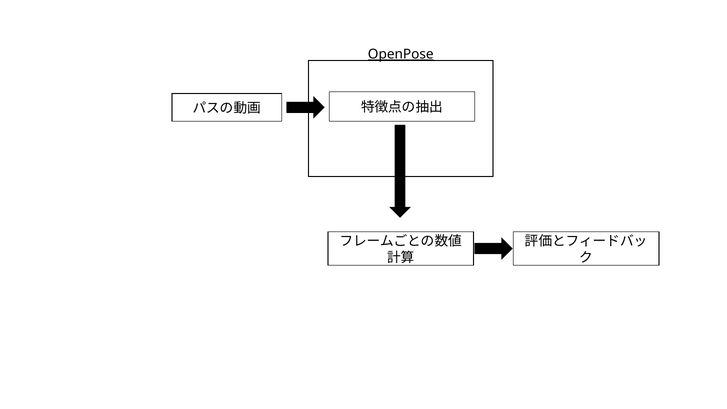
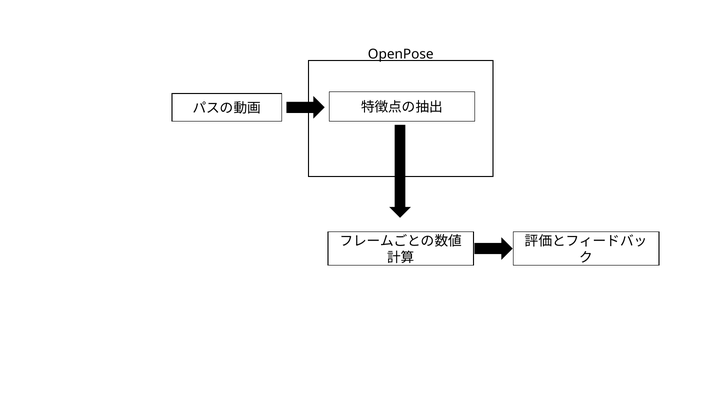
OpenPose underline: present -> none
